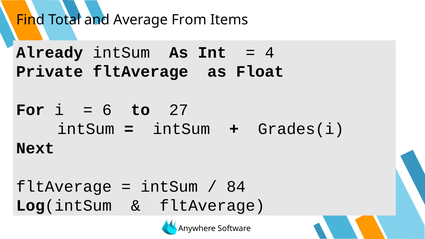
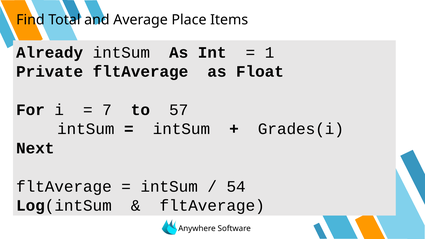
From: From -> Place
4: 4 -> 1
6: 6 -> 7
27: 27 -> 57
84: 84 -> 54
